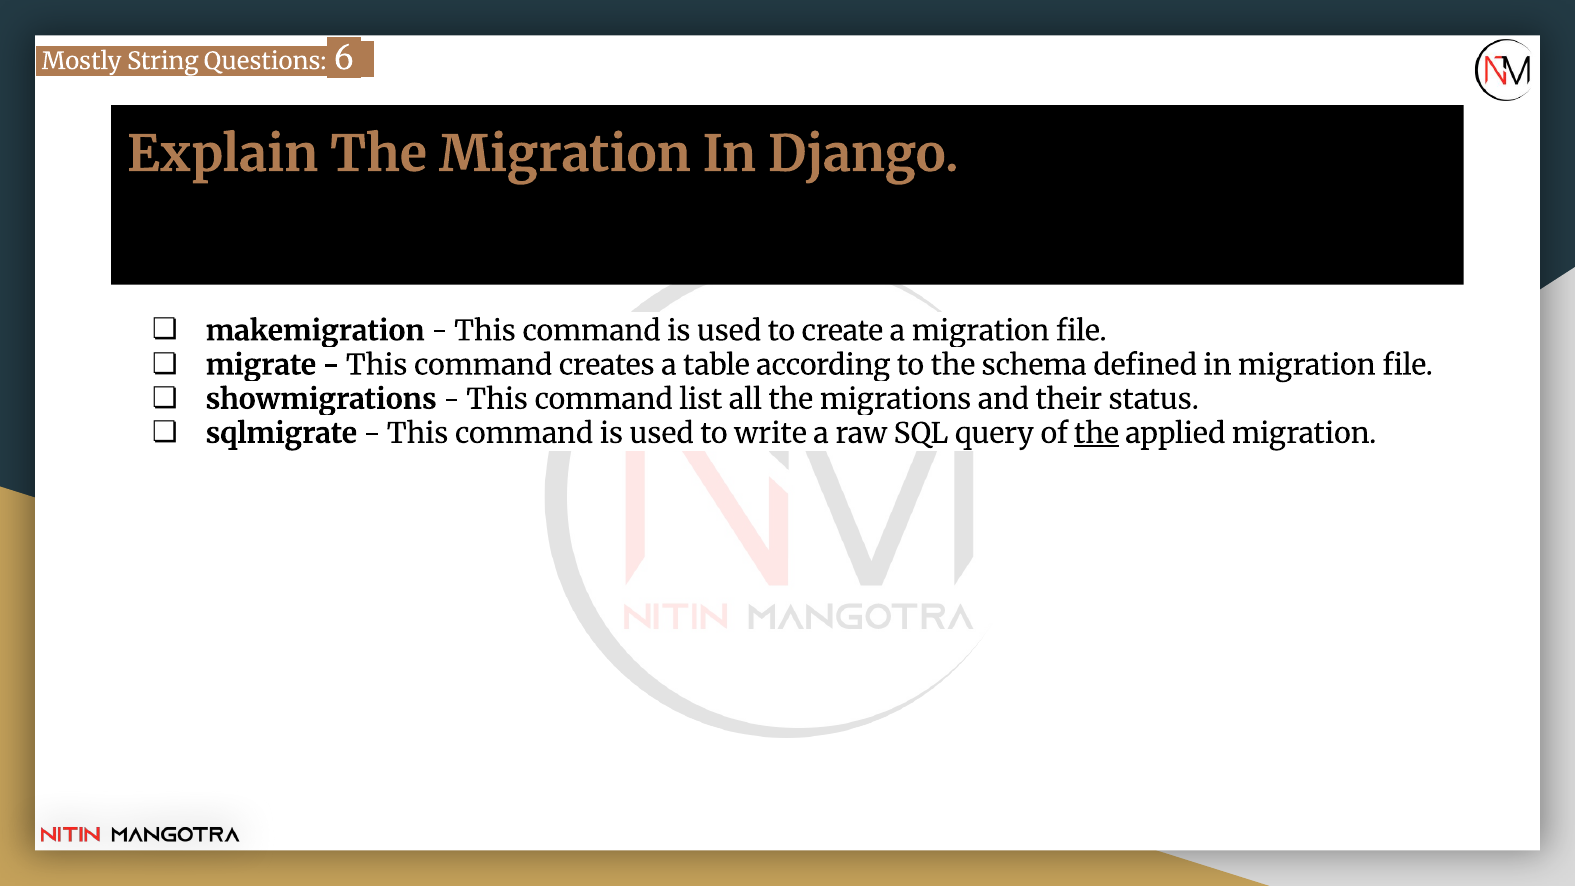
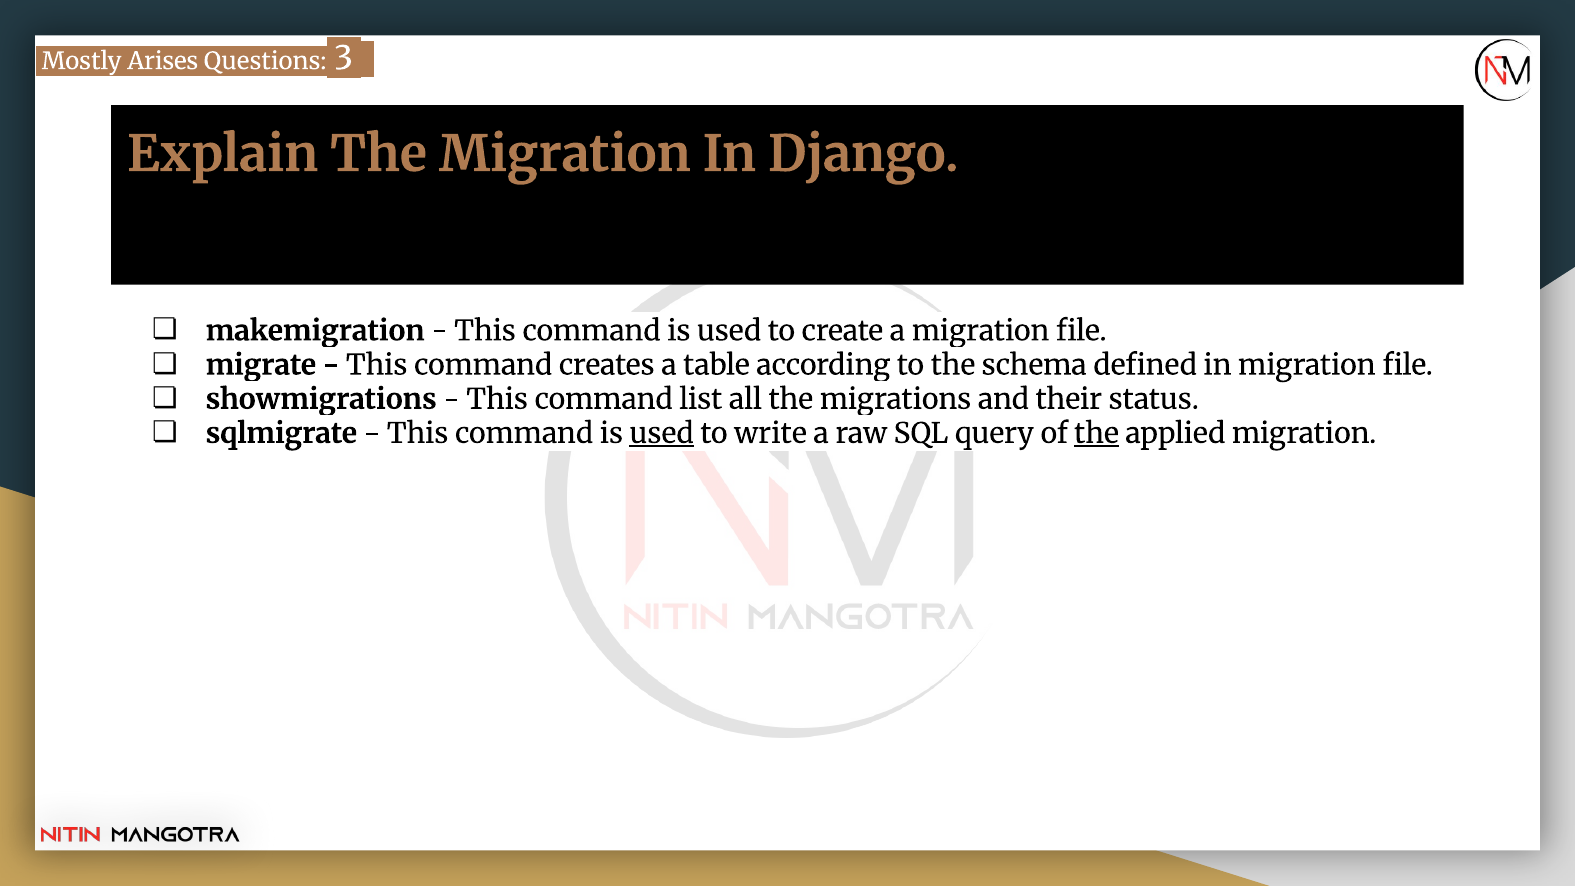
String: String -> Arises
6: 6 -> 3
used at (662, 434) underline: none -> present
